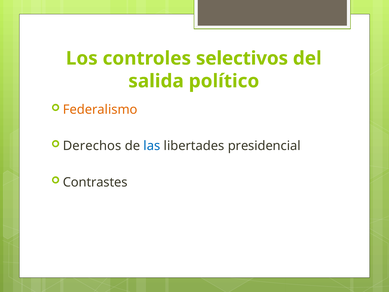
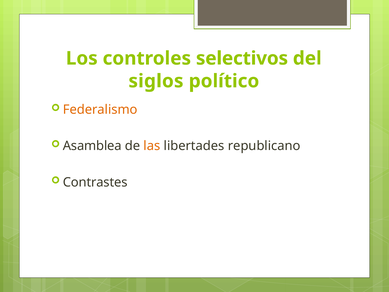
salida: salida -> siglos
Derechos: Derechos -> Asamblea
las colour: blue -> orange
presidencial: presidencial -> republicano
